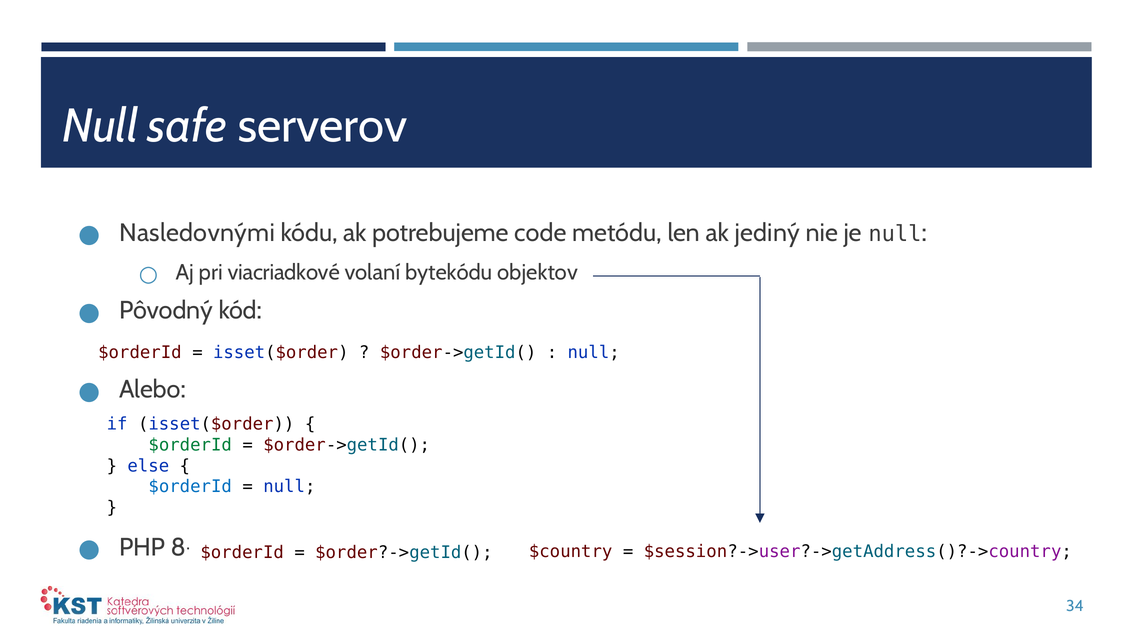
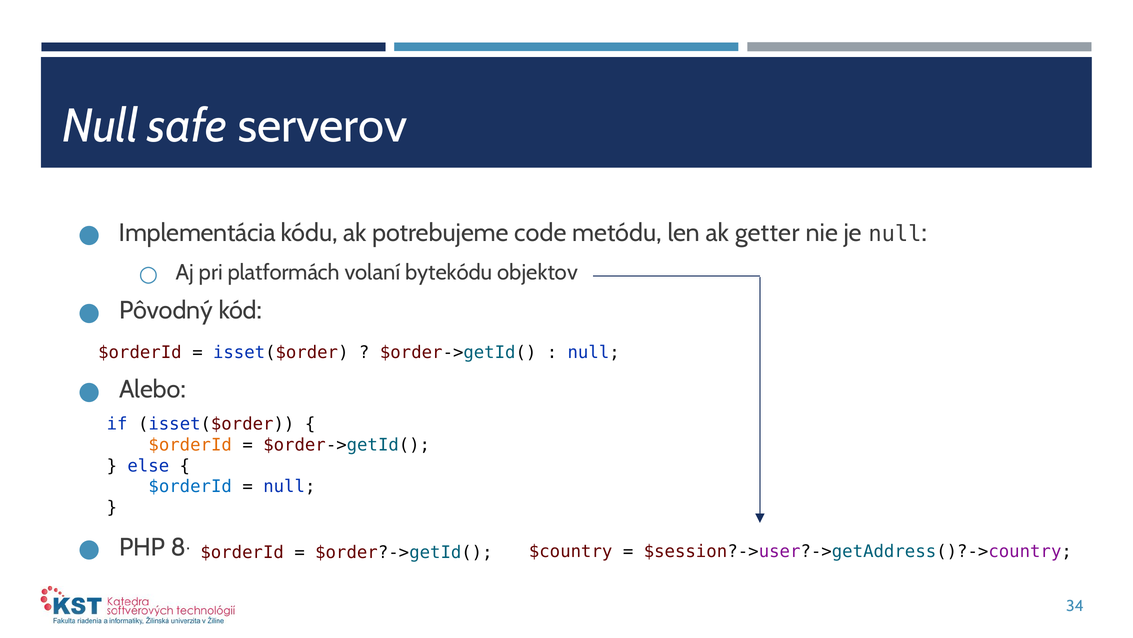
Nasledovnými: Nasledovnými -> Implementácia
jediný: jediný -> getter
viacriadkové: viacriadkové -> platformách
$orderId at (190, 445) colour: green -> orange
